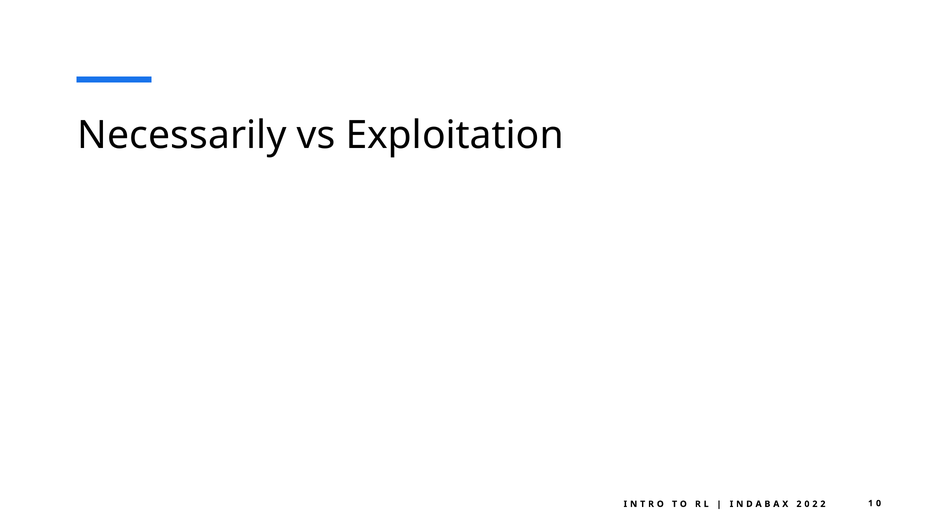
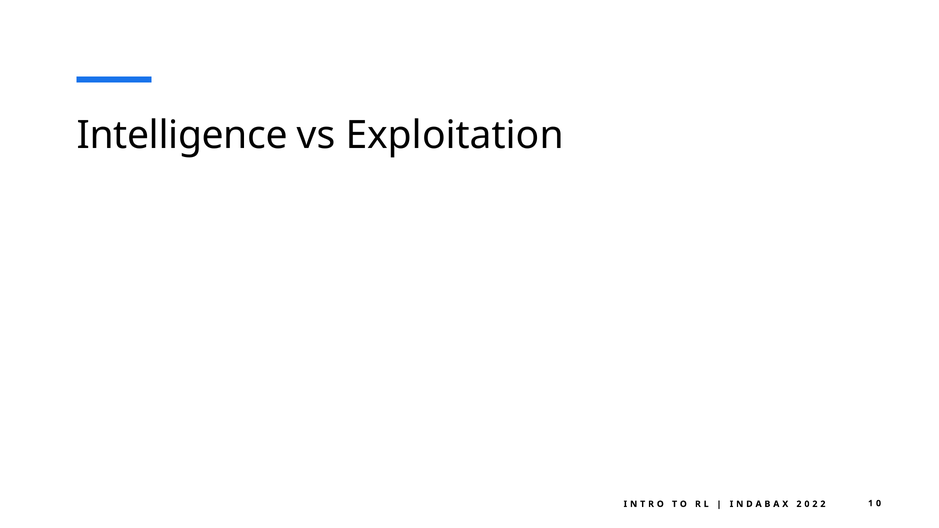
Necessarily: Necessarily -> Intelligence
